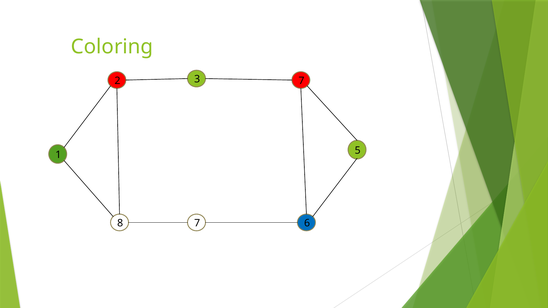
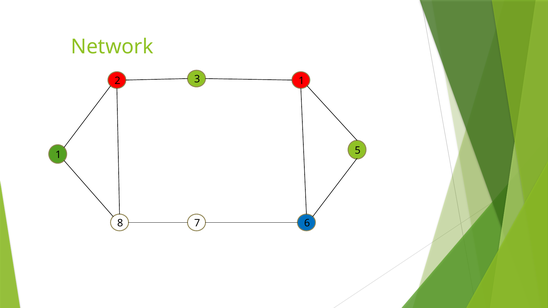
Coloring: Coloring -> Network
3 7: 7 -> 1
